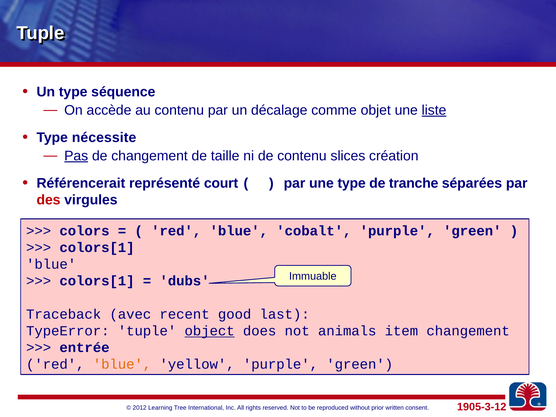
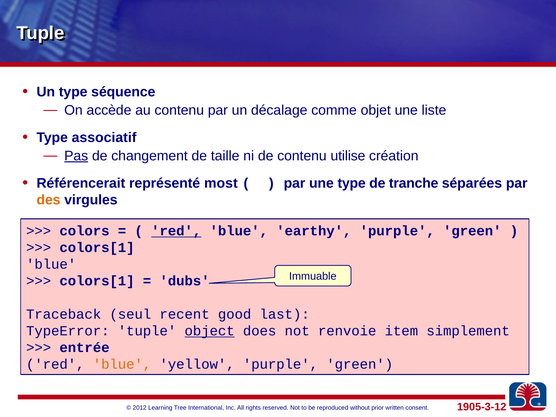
liste underline: present -> none
nécessite: nécessite -> associatif
slices: slices -> utilise
court: court -> most
des colour: red -> orange
red at (176, 231) underline: none -> present
cobalt: cobalt -> earthy
avec: avec -> seul
animals: animals -> renvoie
item changement: changement -> simplement
